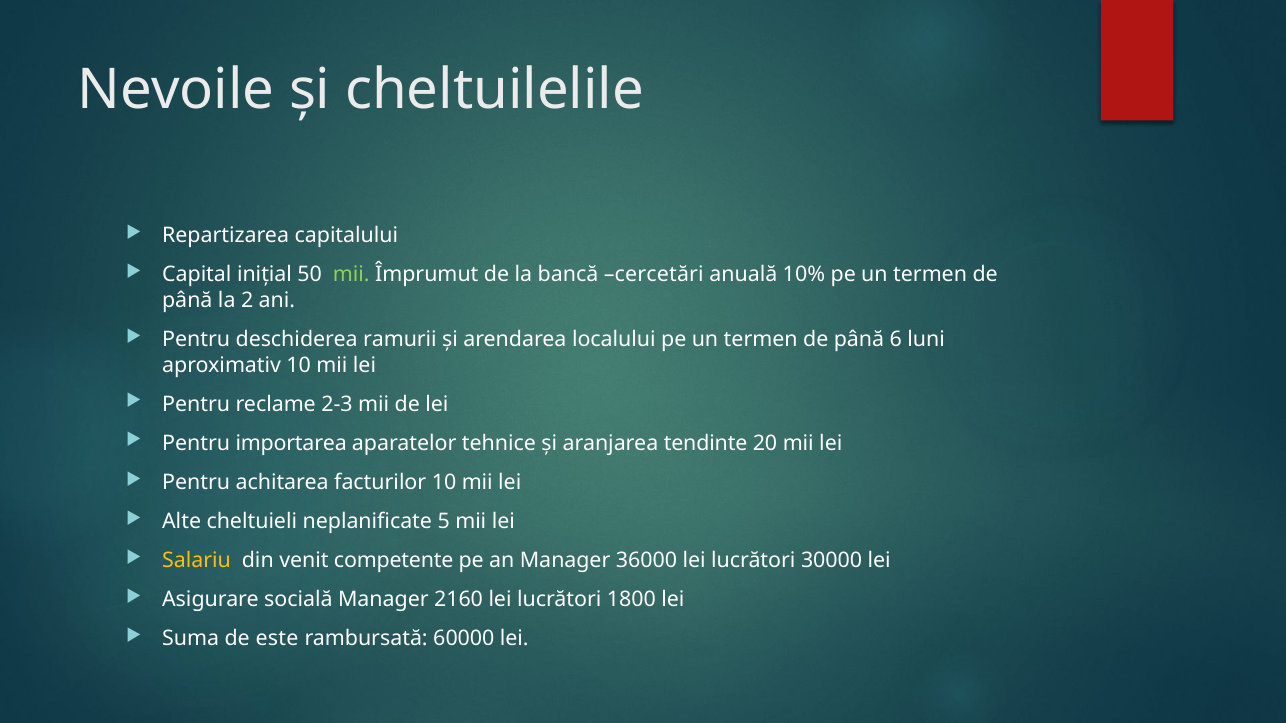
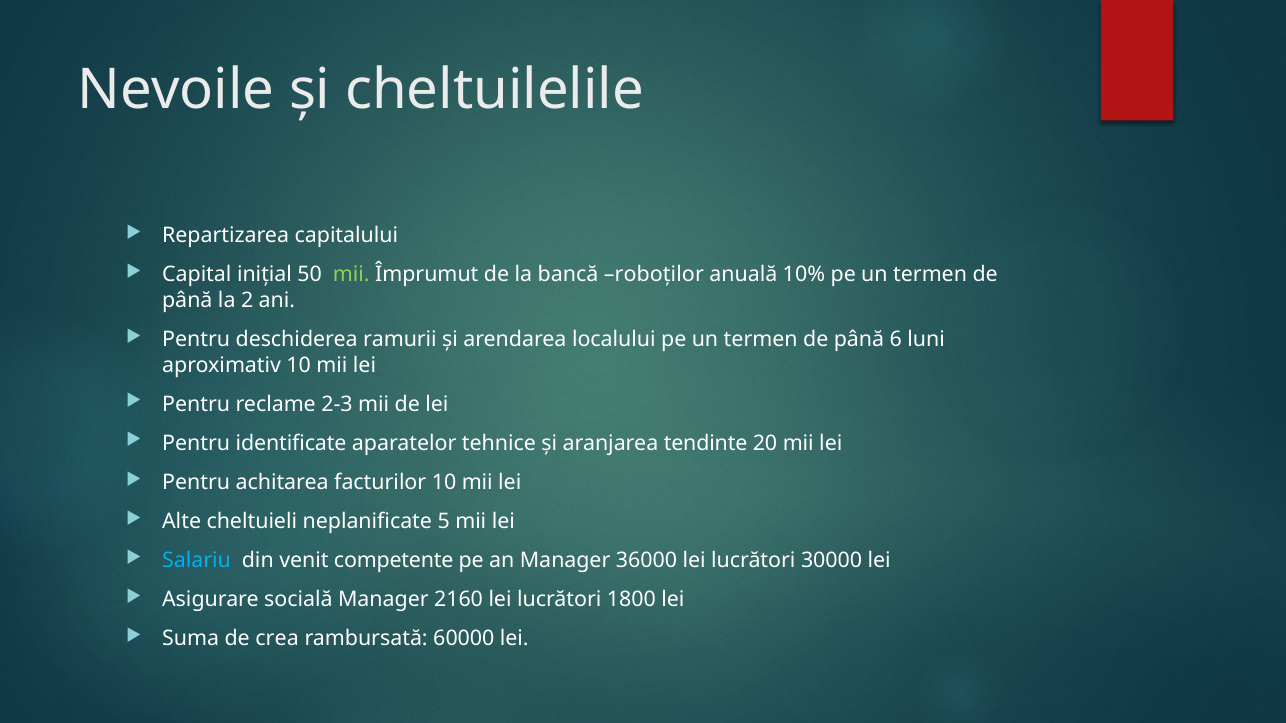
cercetări: cercetări -> roboților
importarea: importarea -> identificate
Salariu colour: yellow -> light blue
este: este -> crea
